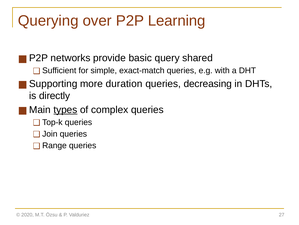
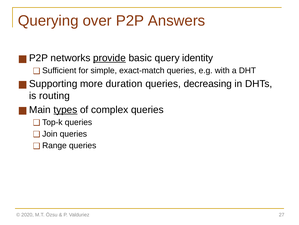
Learning: Learning -> Answers
provide underline: none -> present
shared: shared -> identity
directly: directly -> routing
